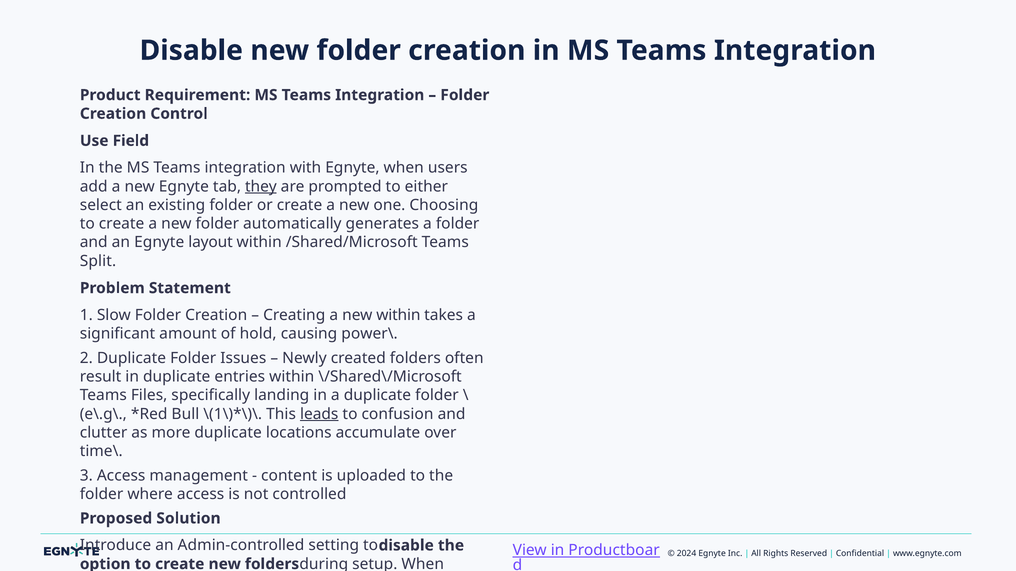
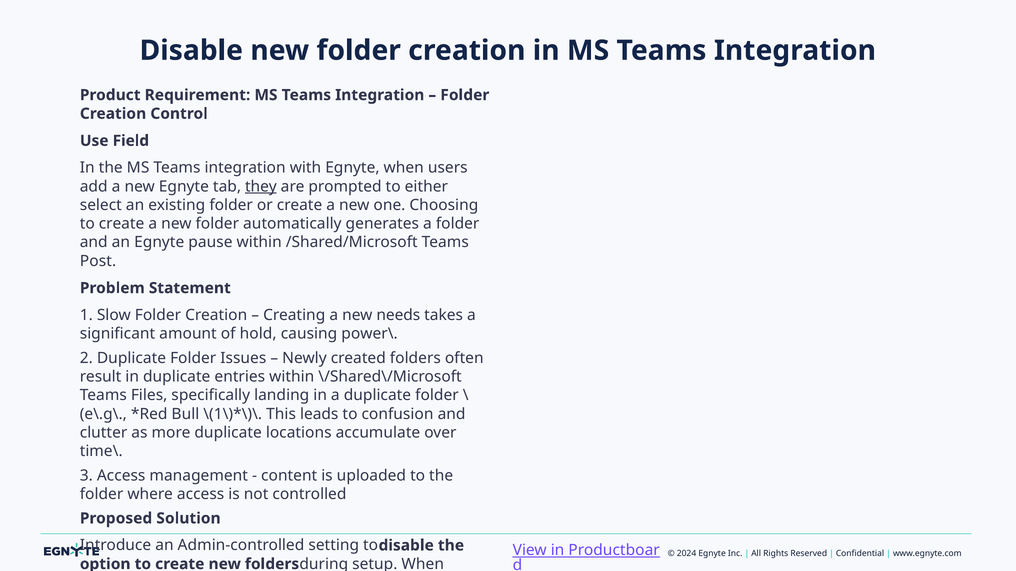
layout: layout -> pause
Split: Split -> Post
new within: within -> needs
leads underline: present -> none
